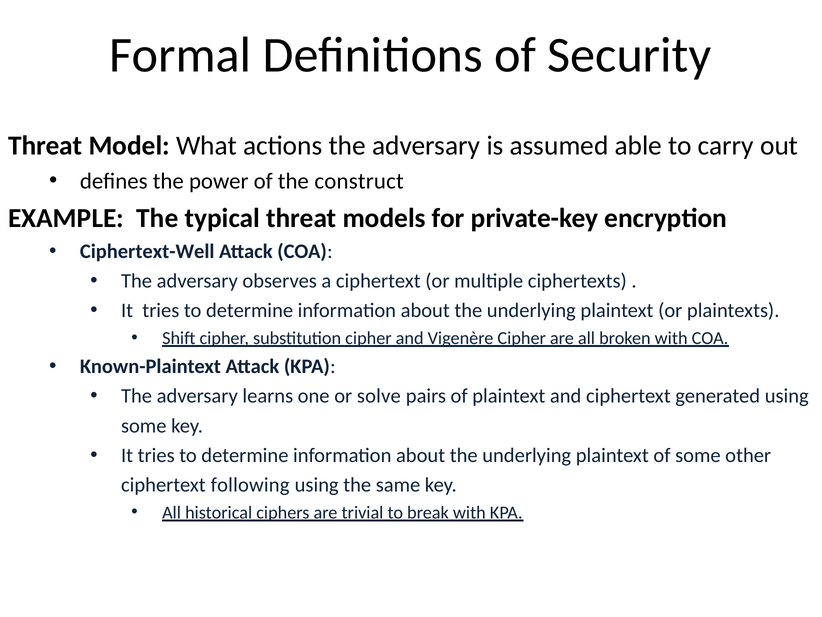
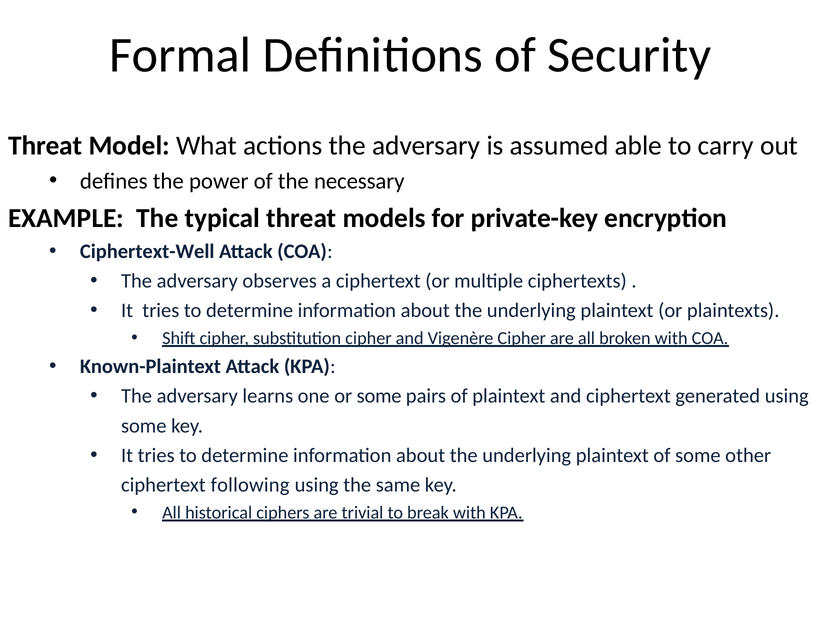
construct: construct -> necessary
or solve: solve -> some
